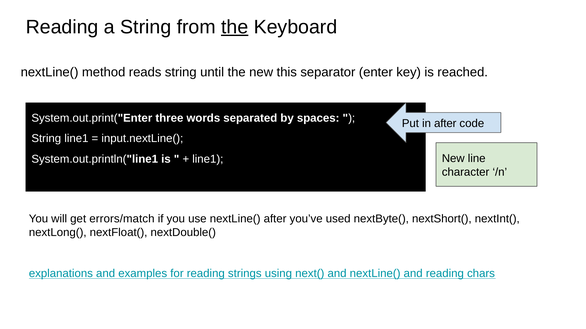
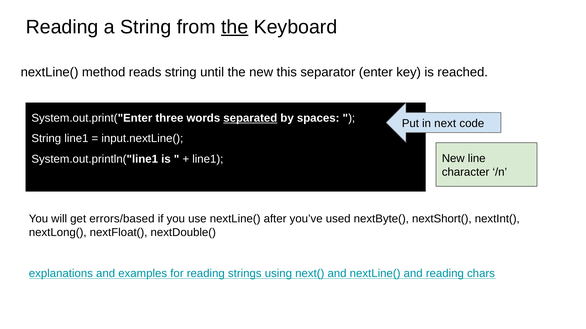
separated underline: none -> present
in after: after -> next
errors/match: errors/match -> errors/based
